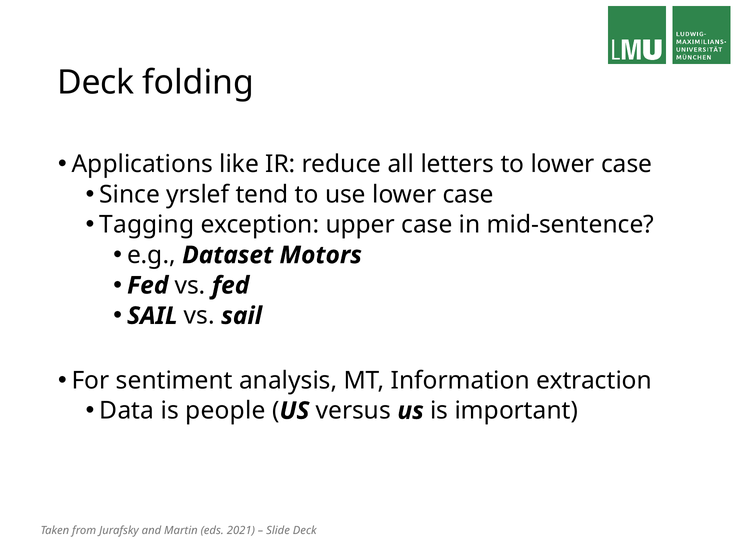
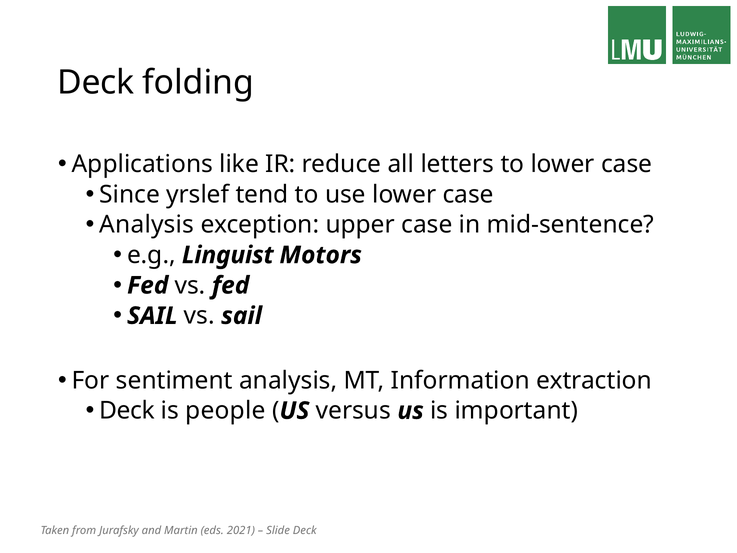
Tagging at (147, 225): Tagging -> Analysis
Dataset: Dataset -> Linguist
Data at (127, 411): Data -> Deck
